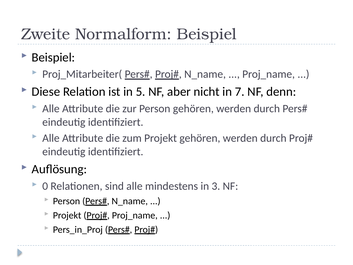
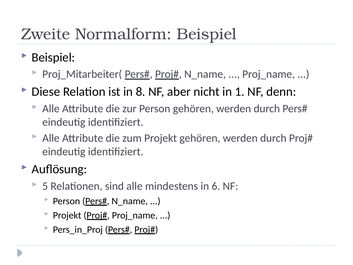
5: 5 -> 8
7: 7 -> 1
0: 0 -> 5
3: 3 -> 6
